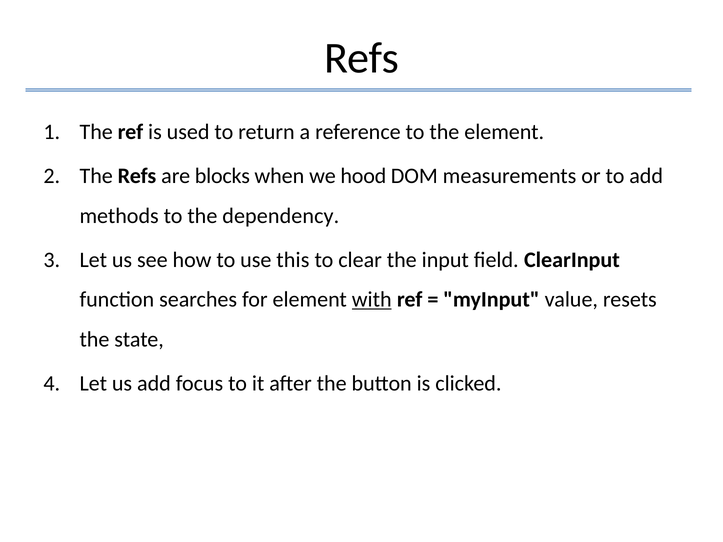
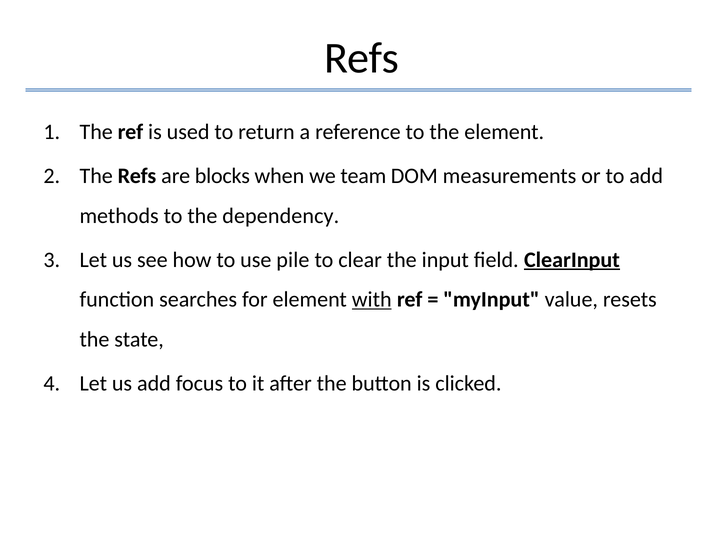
hood: hood -> team
this: this -> pile
ClearInput underline: none -> present
